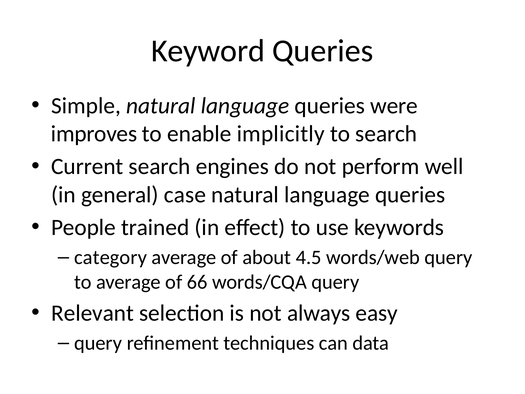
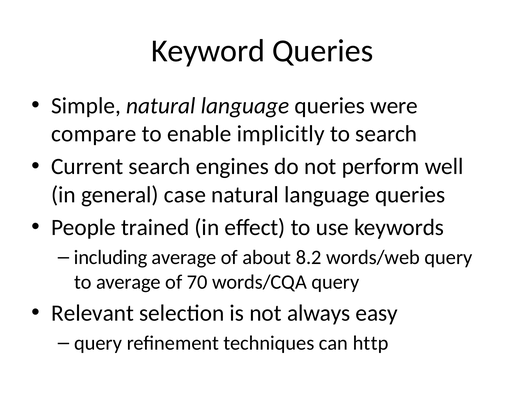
improves: improves -> compare
category: category -> including
4.5: 4.5 -> 8.2
66: 66 -> 70
data: data -> http
